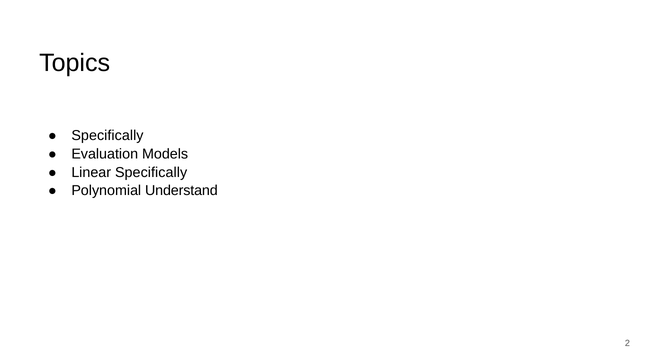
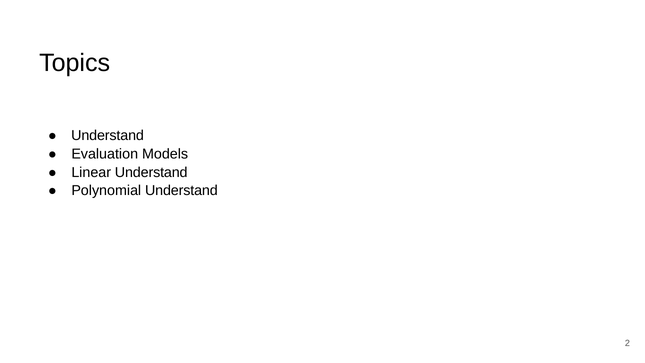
Specifically at (107, 136): Specifically -> Understand
Linear Specifically: Specifically -> Understand
